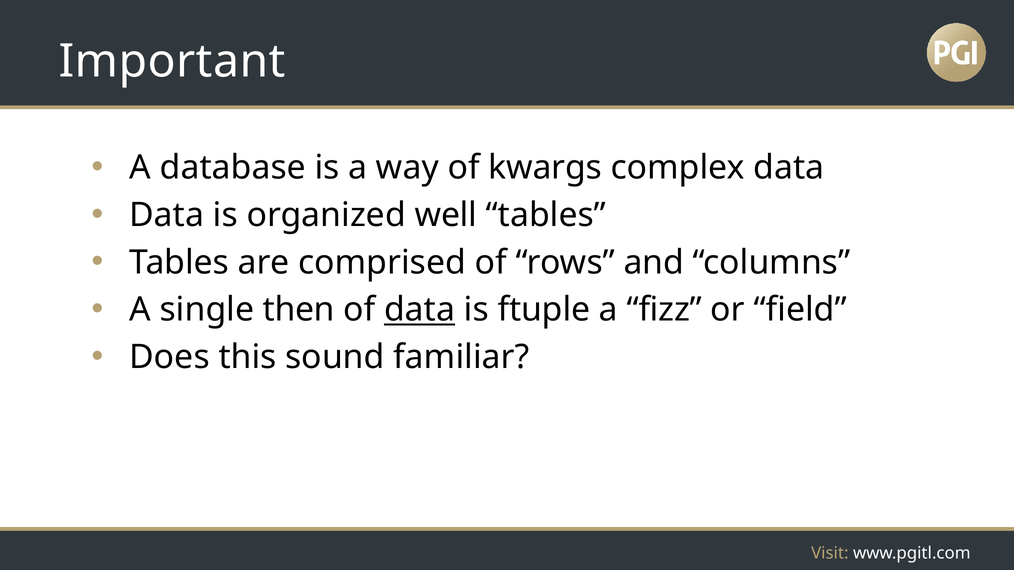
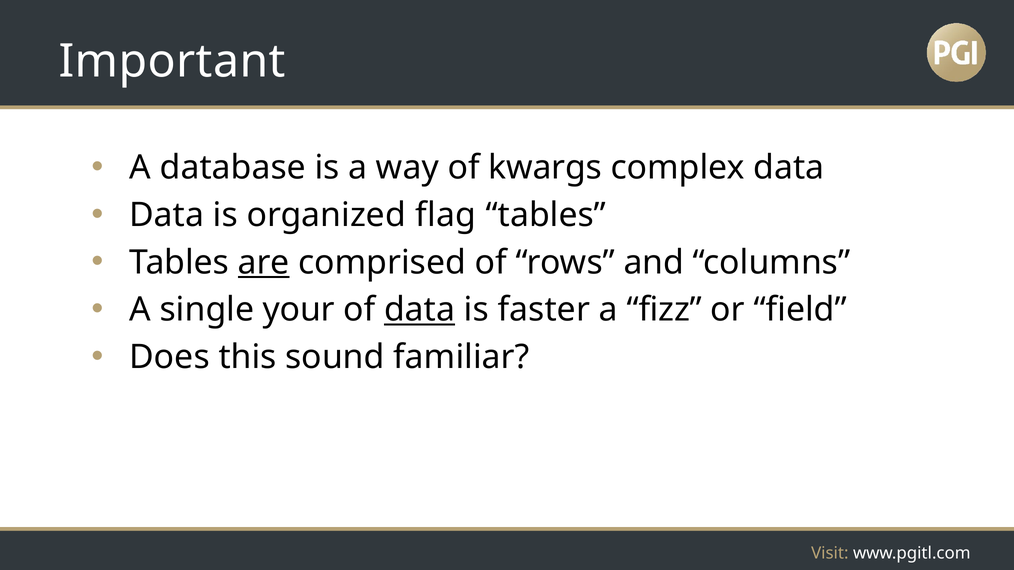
well: well -> flag
are underline: none -> present
then: then -> your
ftuple: ftuple -> faster
